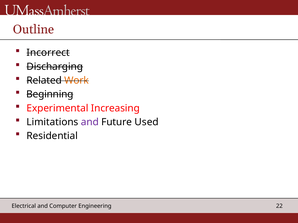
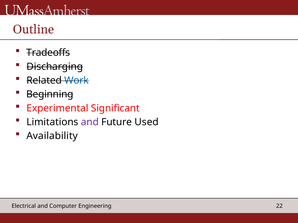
Incorrect: Incorrect -> Tradeoffs
Work colour: orange -> blue
Increasing: Increasing -> Significant
Residential: Residential -> Availability
